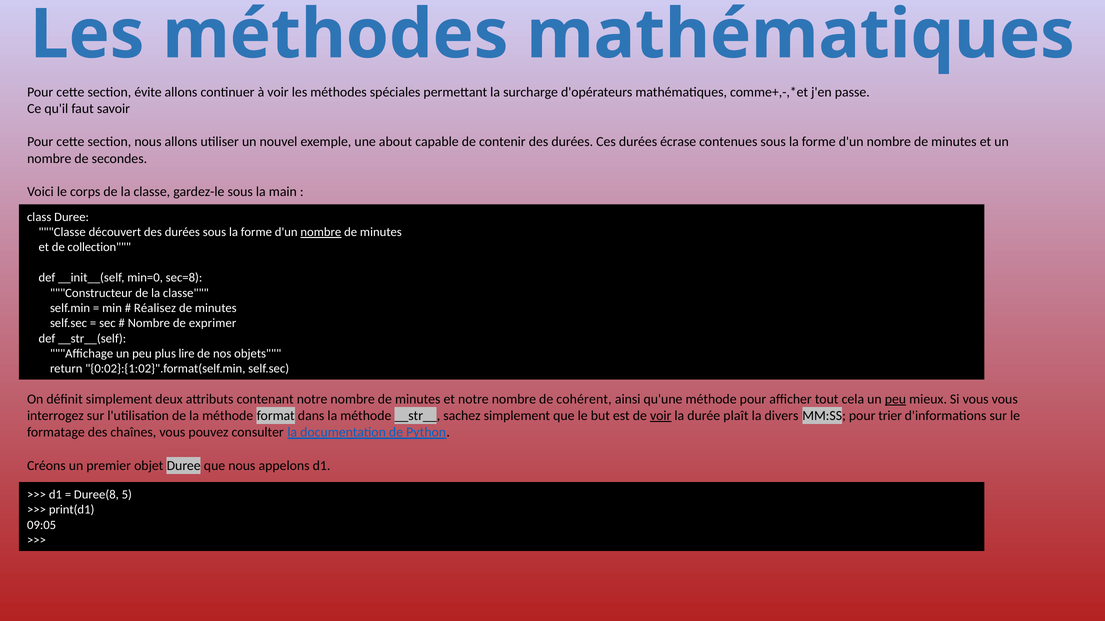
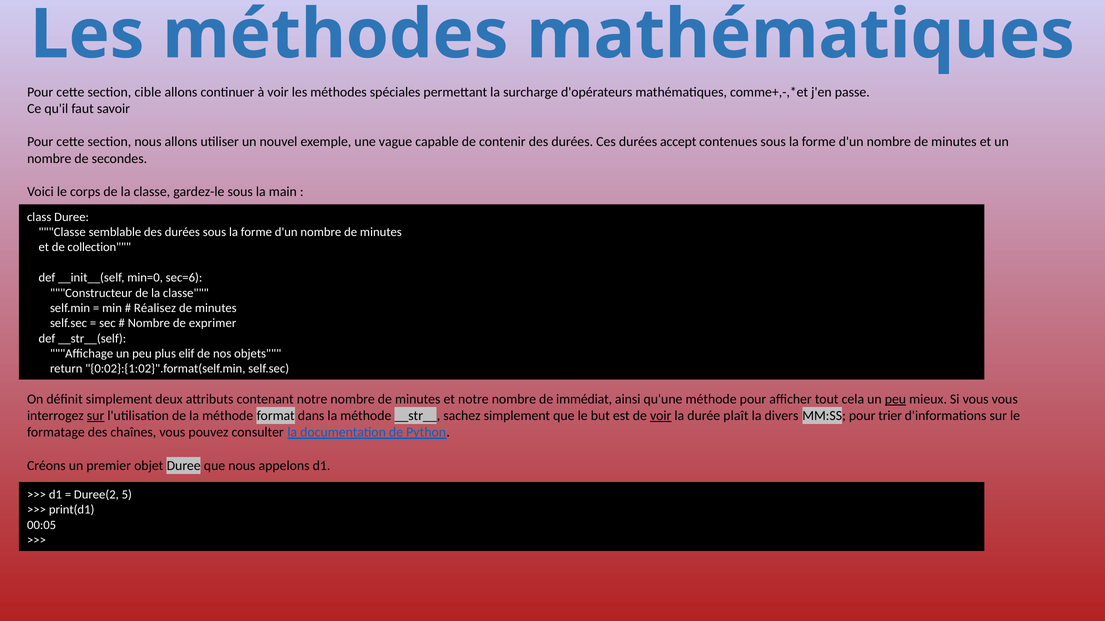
évite: évite -> cible
about: about -> vague
écrase: écrase -> accept
découvert: découvert -> semblable
nombre at (321, 232) underline: present -> none
sec=8: sec=8 -> sec=6
lire: lire -> elif
cohérent: cohérent -> immédiat
sur at (96, 416) underline: none -> present
Duree(8: Duree(8 -> Duree(2
09:05: 09:05 -> 00:05
